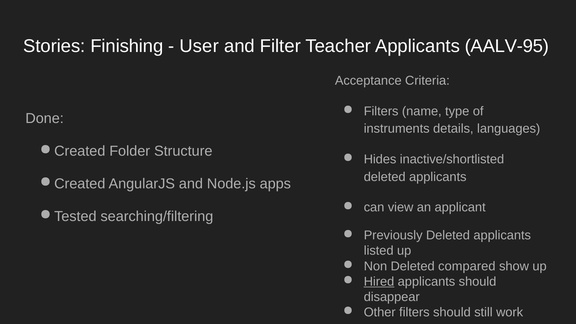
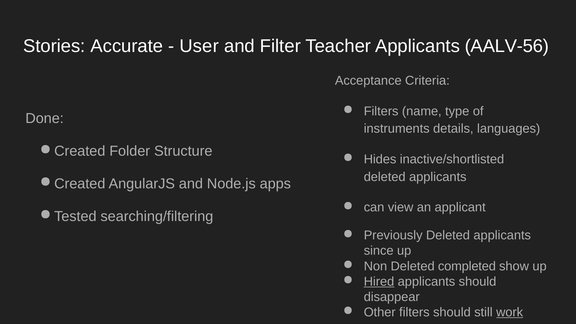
Finishing: Finishing -> Accurate
AALV-95: AALV-95 -> AALV-56
listed: listed -> since
compared: compared -> completed
work underline: none -> present
